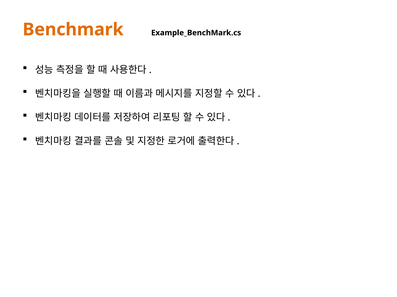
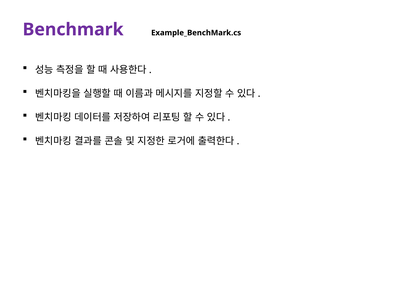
Benchmark colour: orange -> purple
